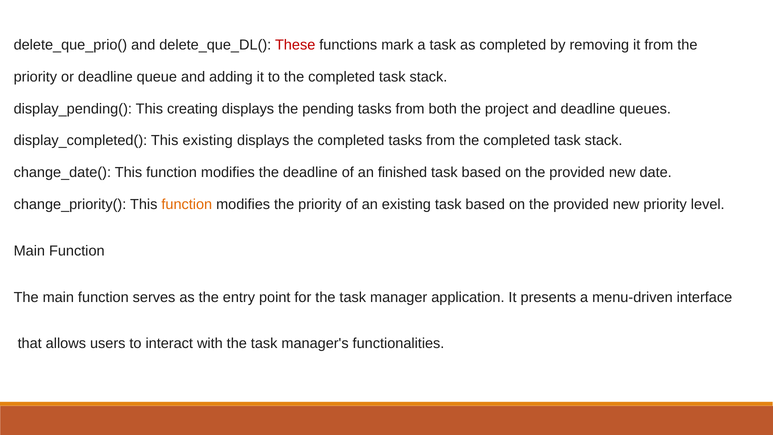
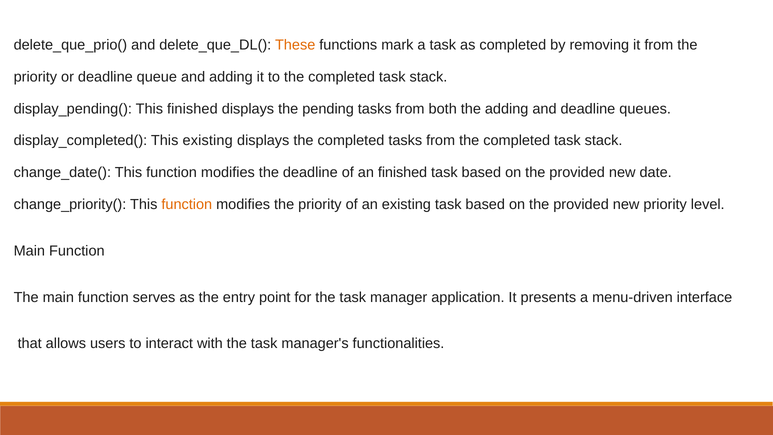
These colour: red -> orange
This creating: creating -> finished
the project: project -> adding
